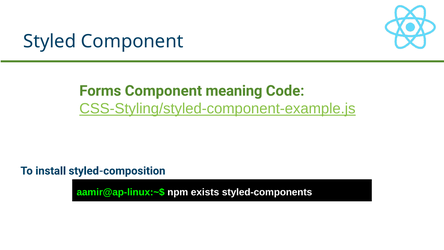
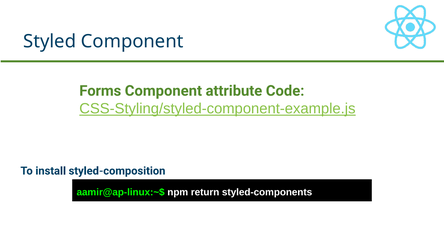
meaning: meaning -> attribute
exists: exists -> return
